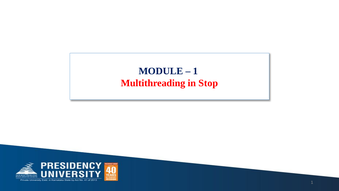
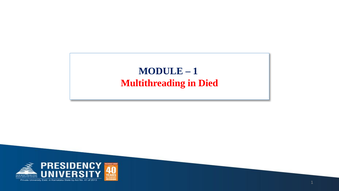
Stop: Stop -> Died
